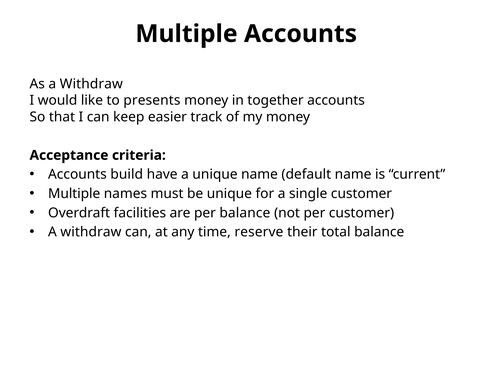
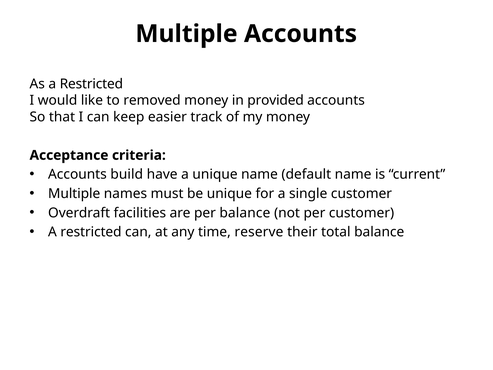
As a Withdraw: Withdraw -> Restricted
presents: presents -> removed
together: together -> provided
withdraw at (91, 232): withdraw -> restricted
